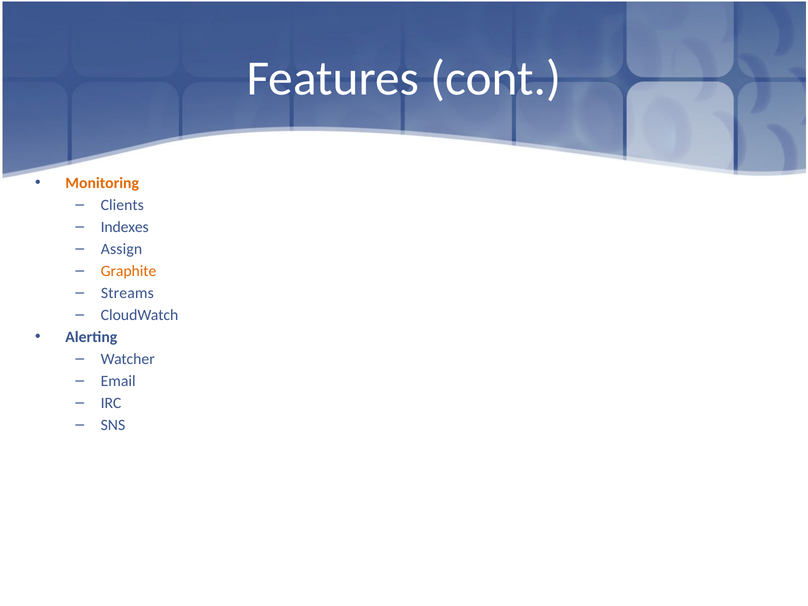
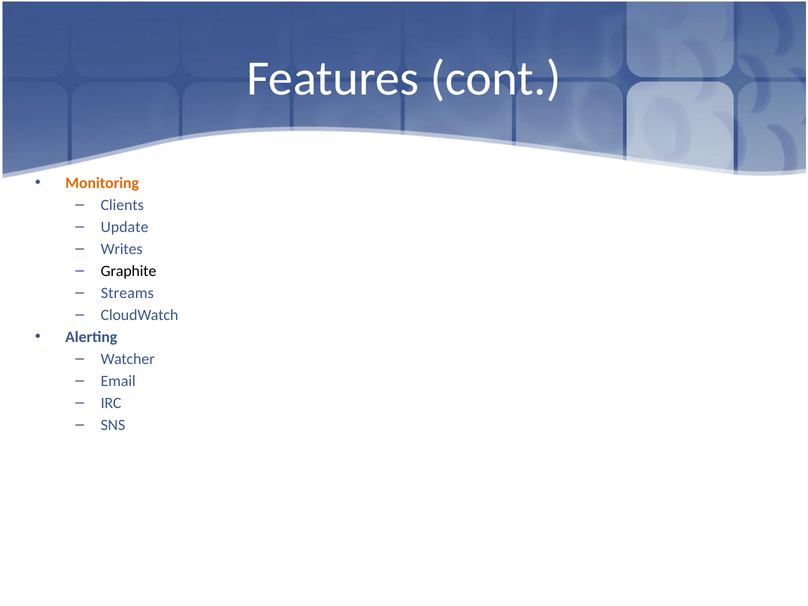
Indexes: Indexes -> Update
Assign: Assign -> Writes
Graphite colour: orange -> black
